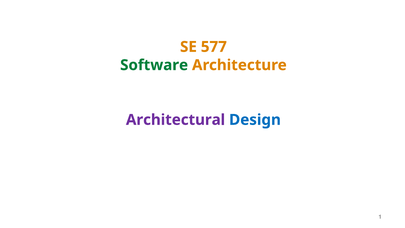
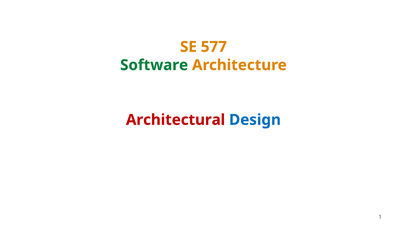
Architectural colour: purple -> red
